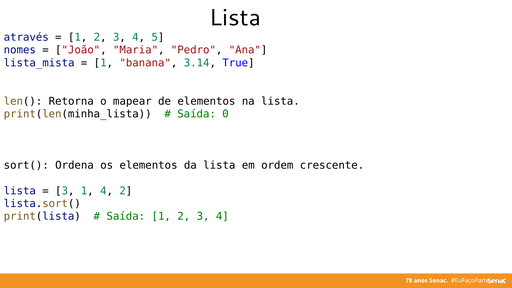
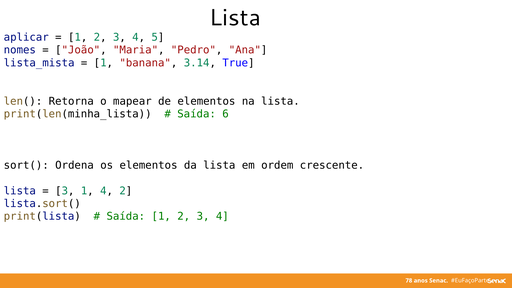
através: através -> aplicar
0: 0 -> 6
